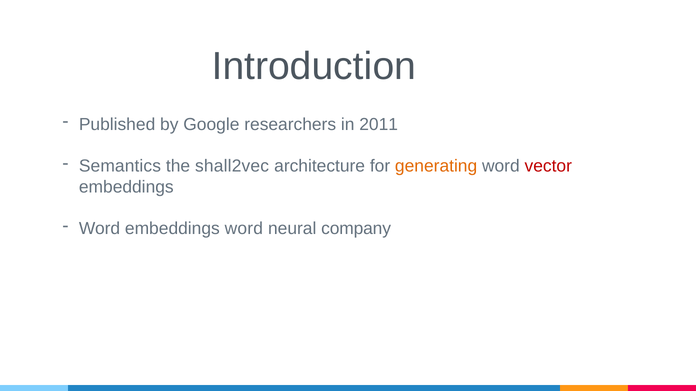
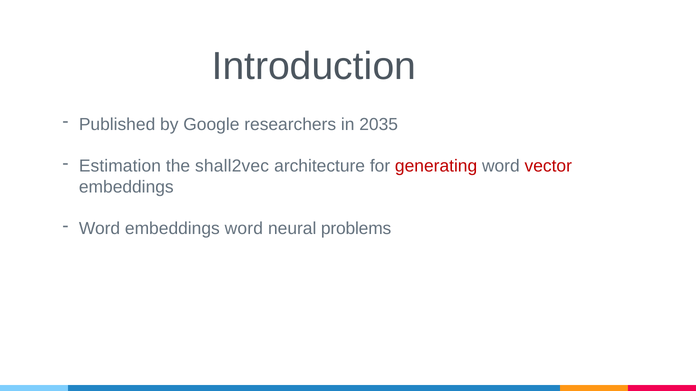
2011: 2011 -> 2035
Semantics: Semantics -> Estimation
generating colour: orange -> red
company: company -> problems
